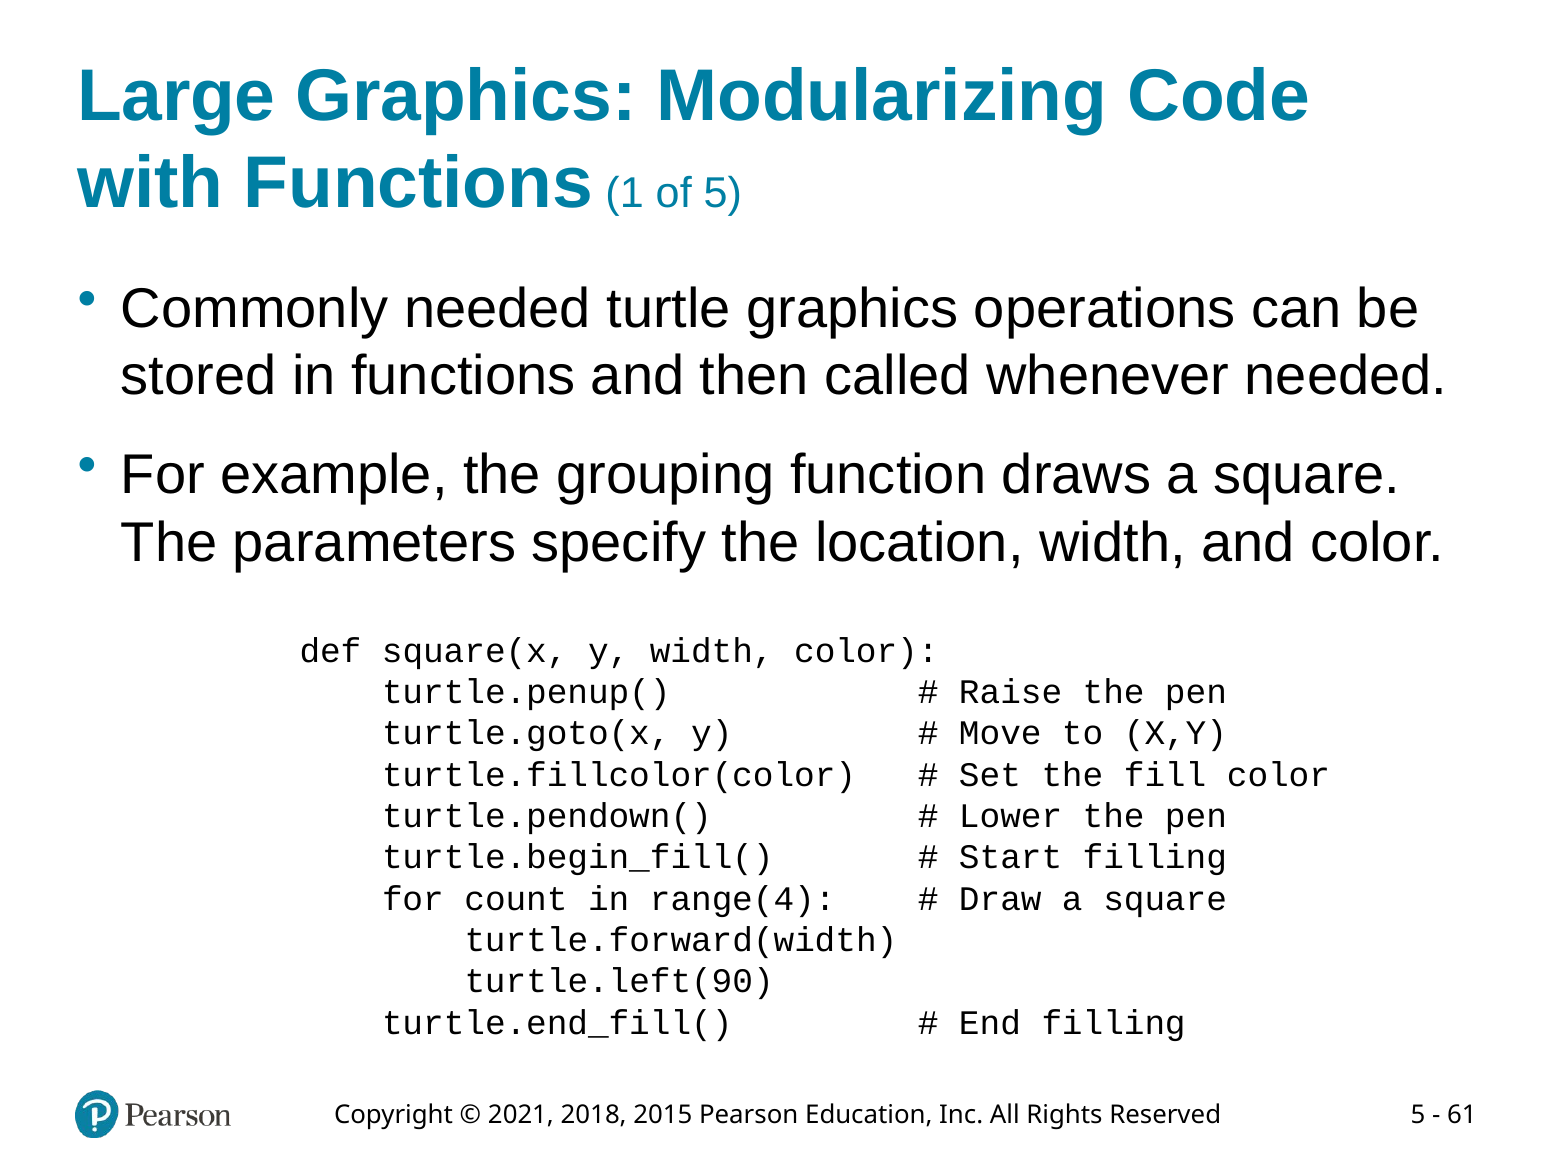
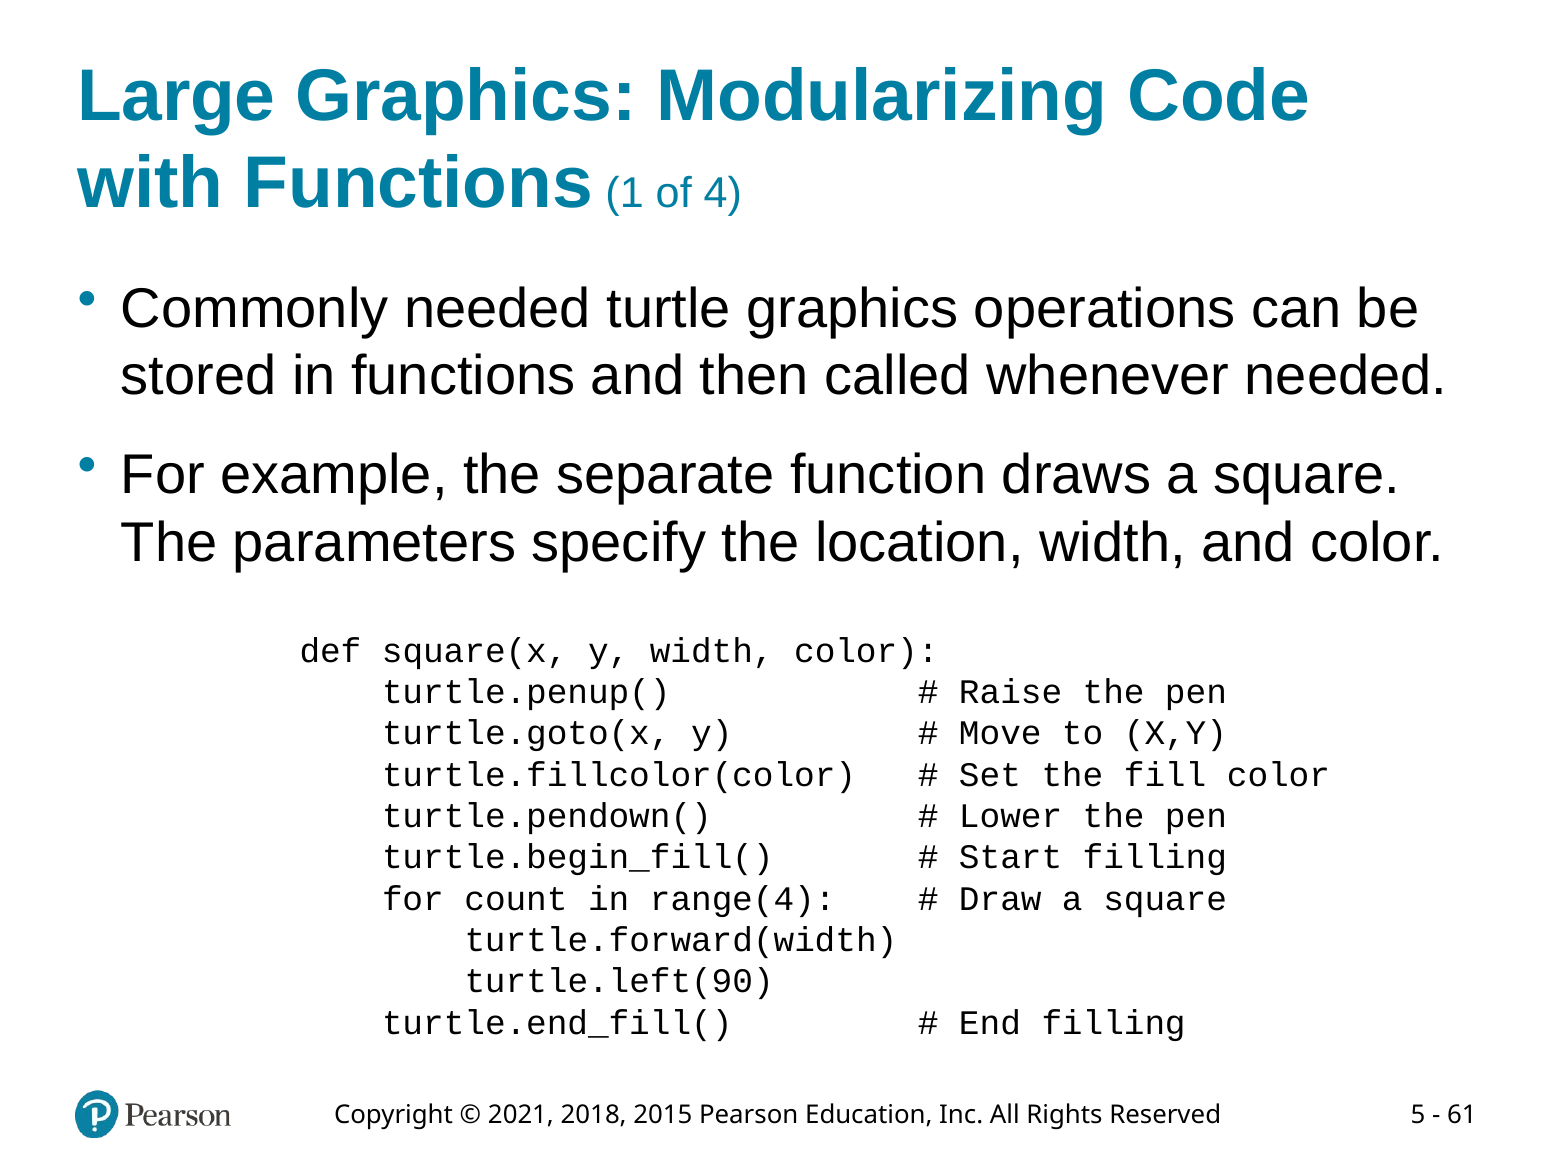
of 5: 5 -> 4
grouping: grouping -> separate
